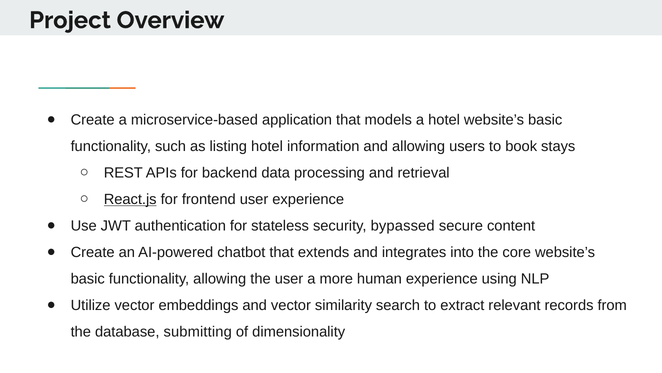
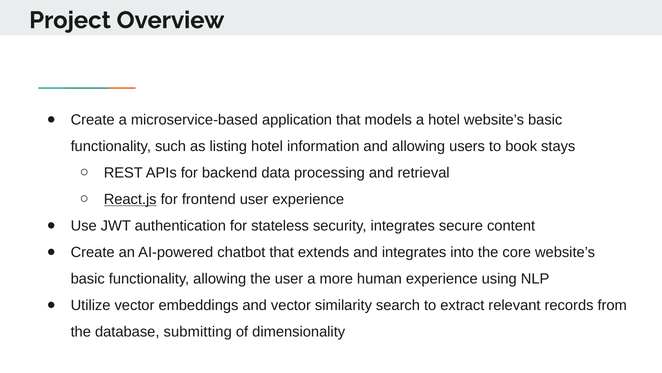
security bypassed: bypassed -> integrates
